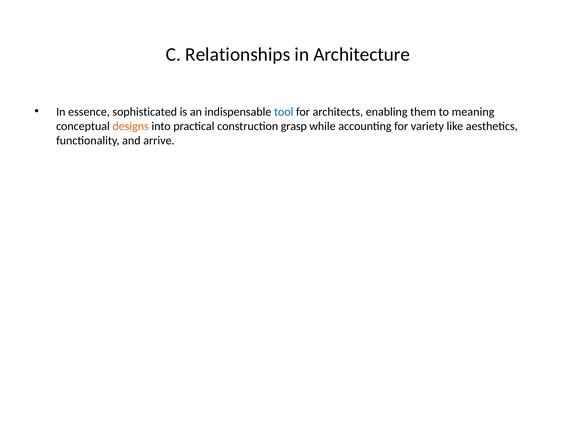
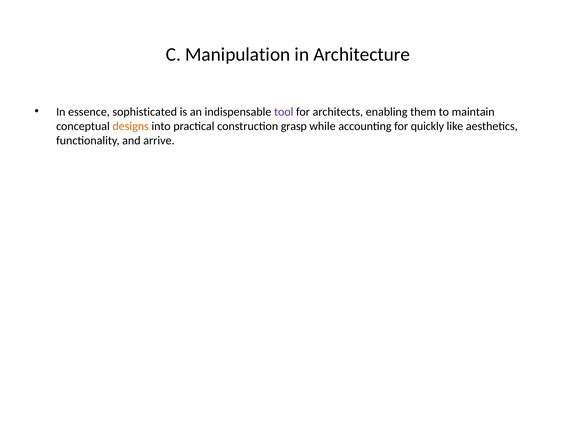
Relationships: Relationships -> Manipulation
tool colour: blue -> purple
meaning: meaning -> maintain
variety: variety -> quickly
